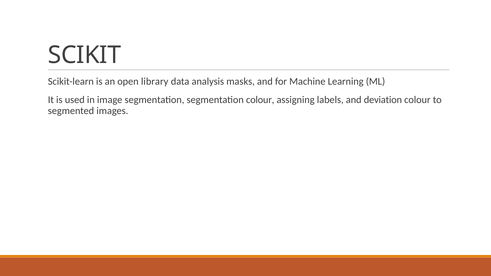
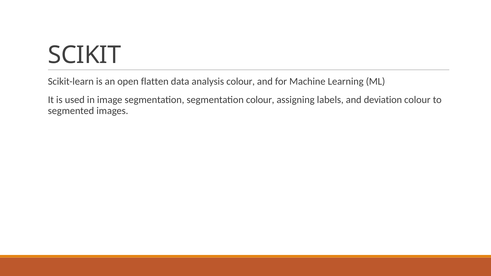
library: library -> flatten
analysis masks: masks -> colour
